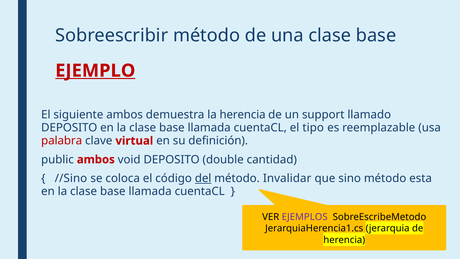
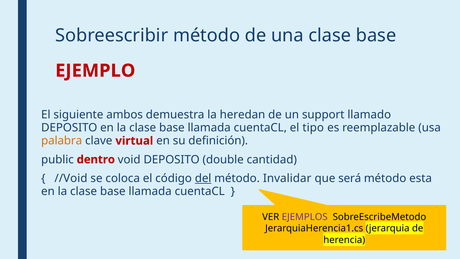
EJEMPLO underline: present -> none
la herencia: herencia -> heredan
palabra colour: red -> orange
public ambos: ambos -> dentro
//Sino: //Sino -> //Void
sino: sino -> será
